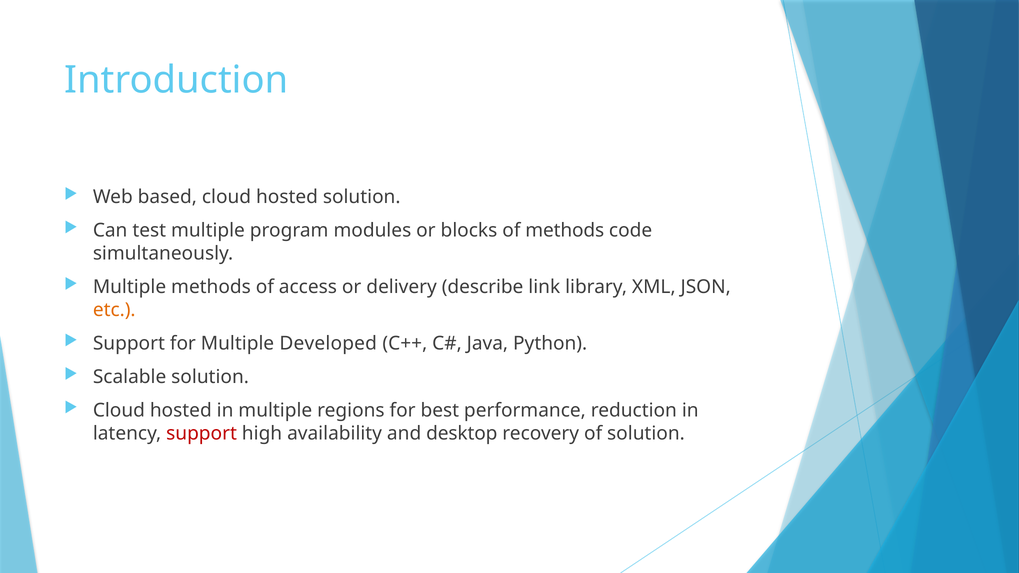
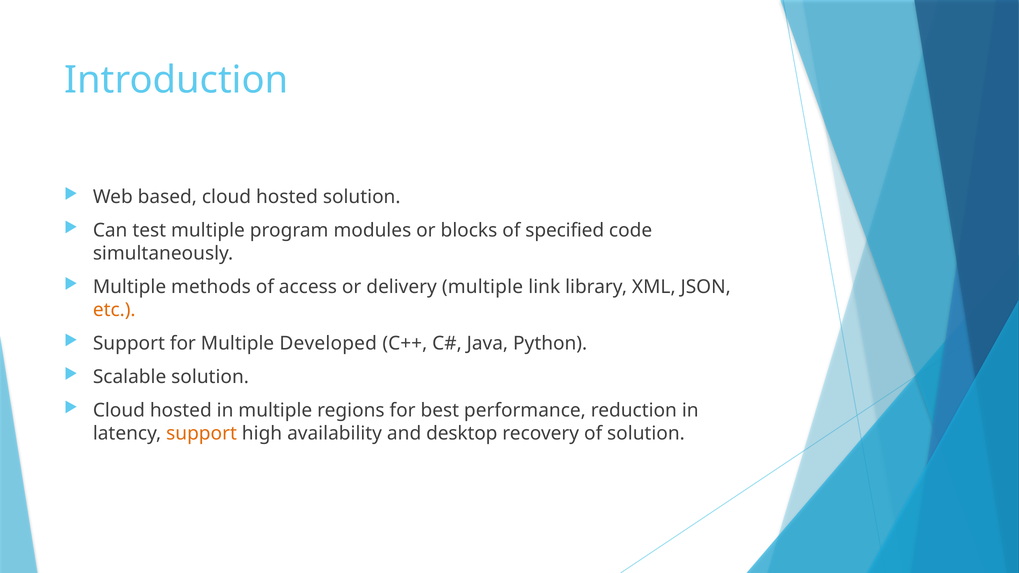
of methods: methods -> specified
delivery describe: describe -> multiple
support at (202, 434) colour: red -> orange
